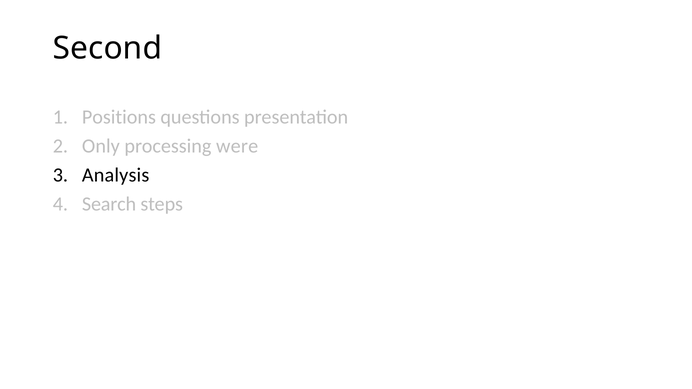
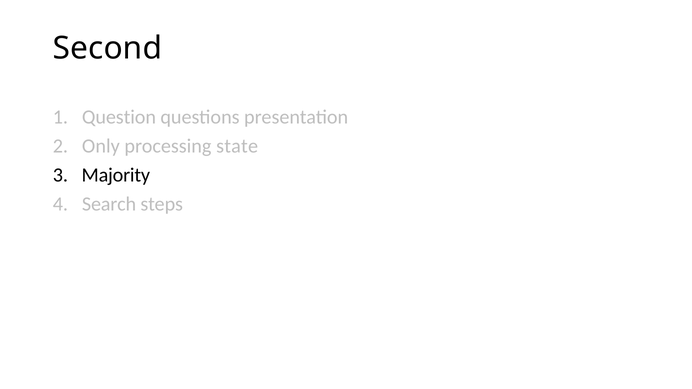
Positions: Positions -> Question
were: were -> state
Analysis: Analysis -> Majority
